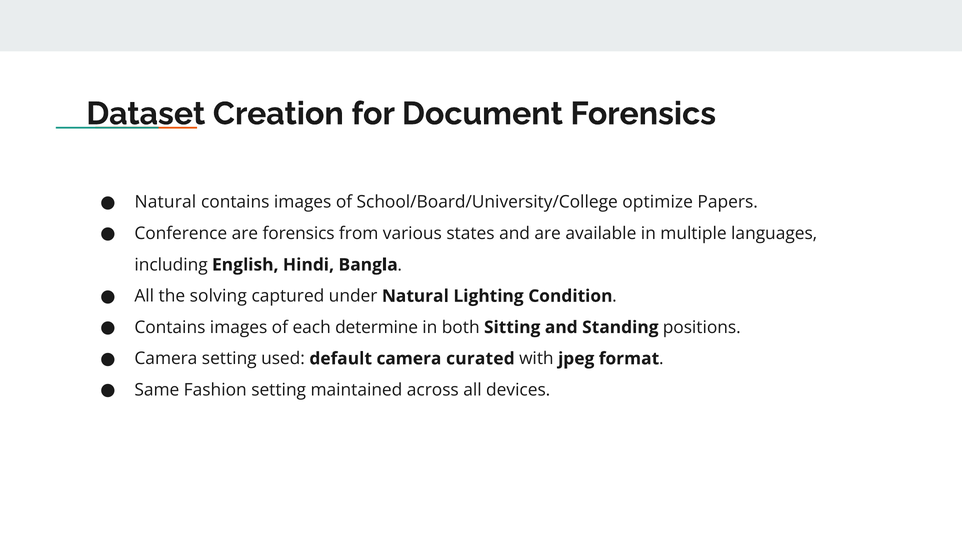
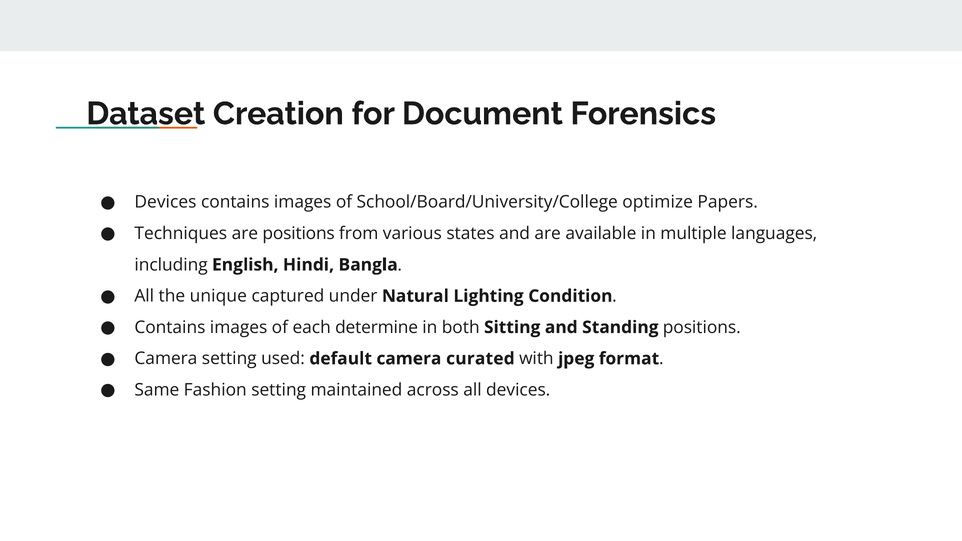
Natural at (165, 202): Natural -> Devices
Conference: Conference -> Techniques
are forensics: forensics -> positions
solving: solving -> unique
